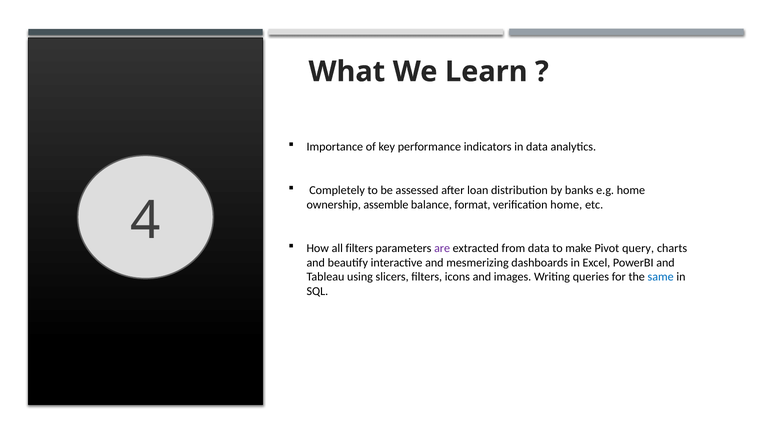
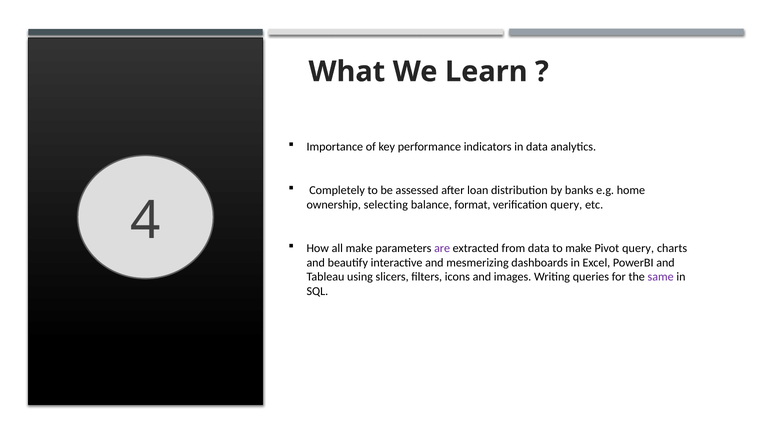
assemble: assemble -> selecting
verification home: home -> query
all filters: filters -> make
same colour: blue -> purple
